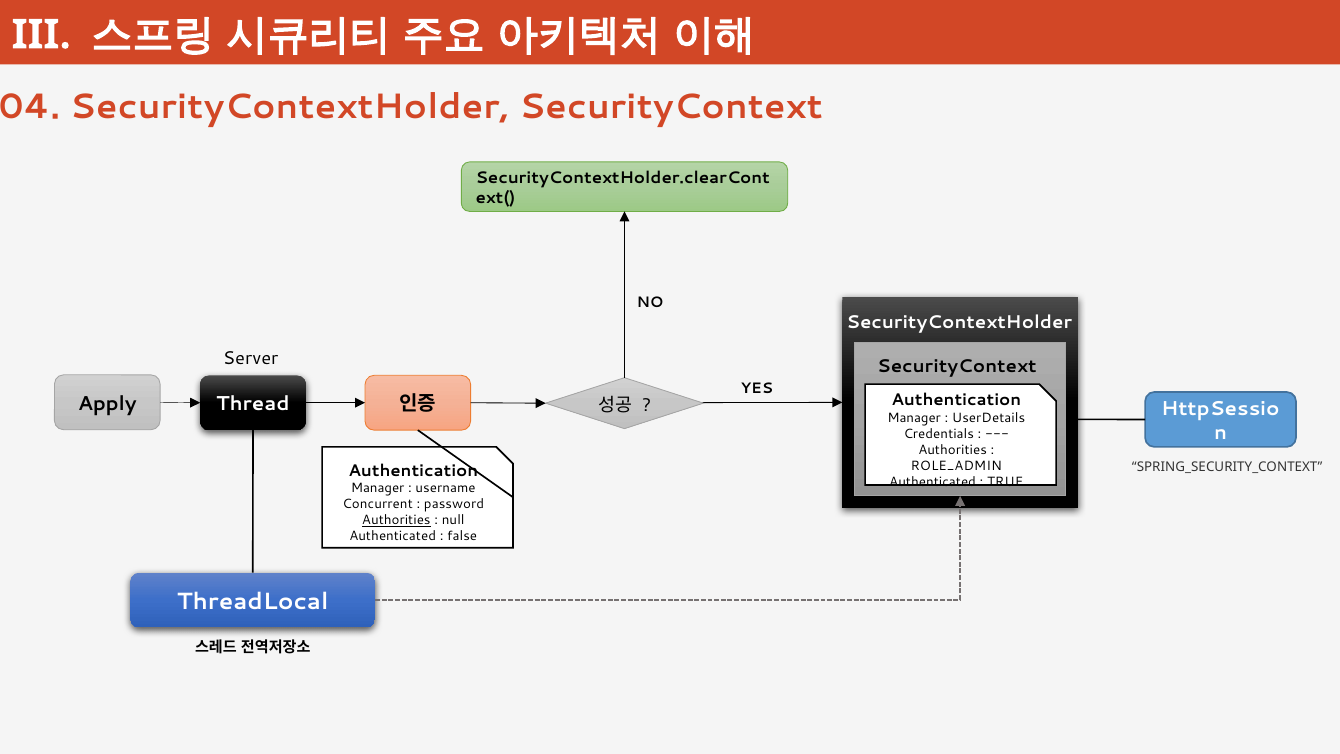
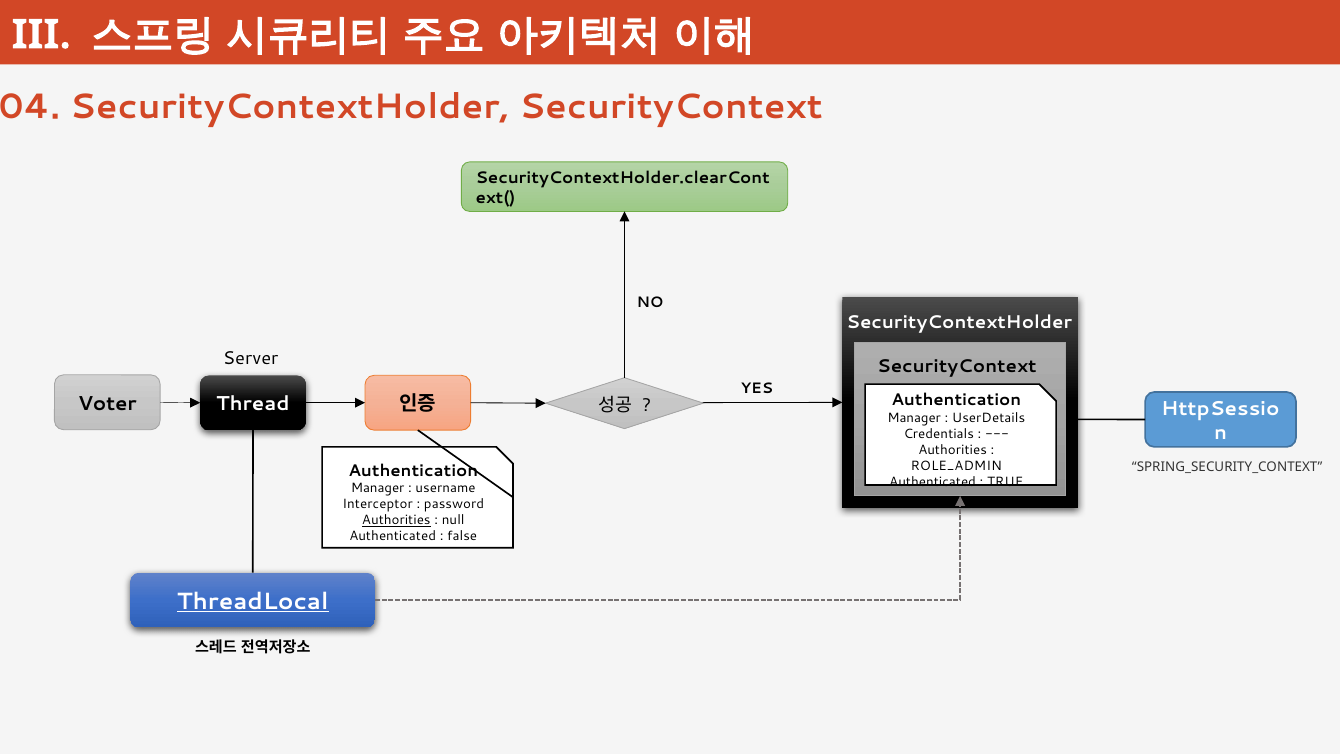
Apply: Apply -> Voter
Concurrent: Concurrent -> Interceptor
ThreadLocal underline: none -> present
